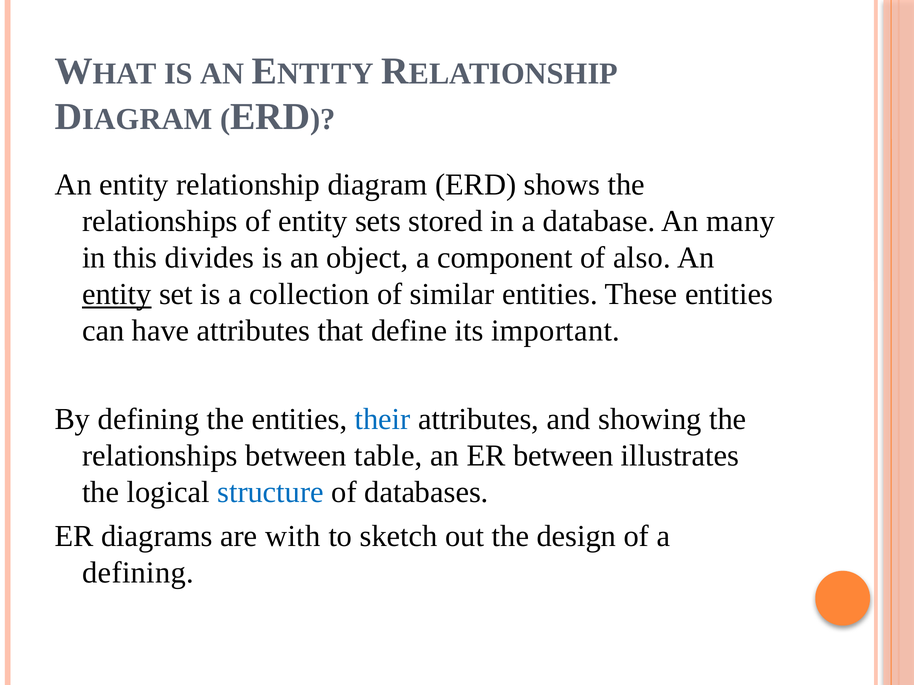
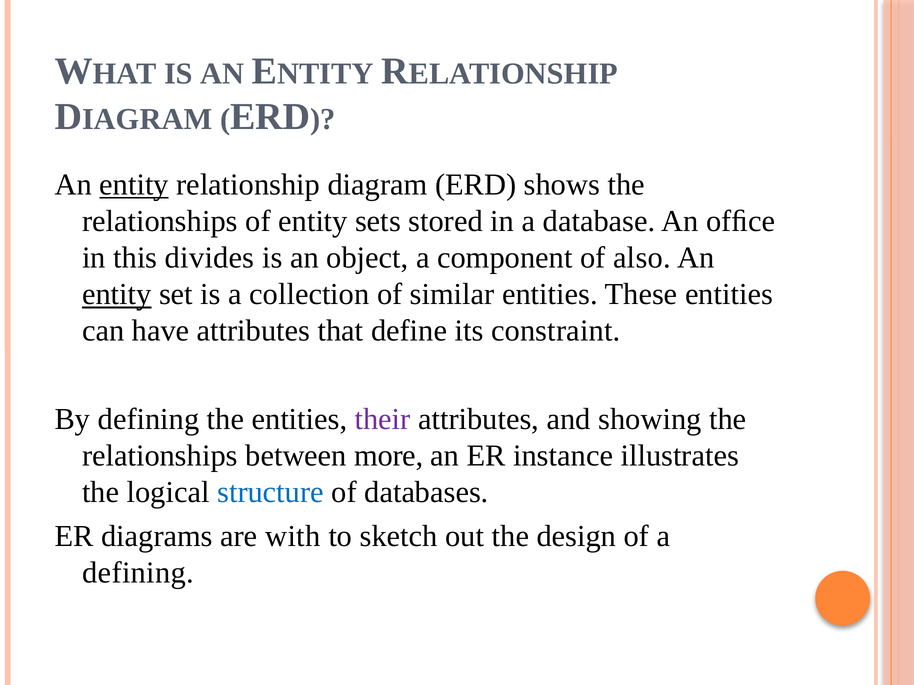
entity at (134, 185) underline: none -> present
many: many -> ofﬁce
important: important -> constraint
their colour: blue -> purple
table: table -> more
ER between: between -> instance
